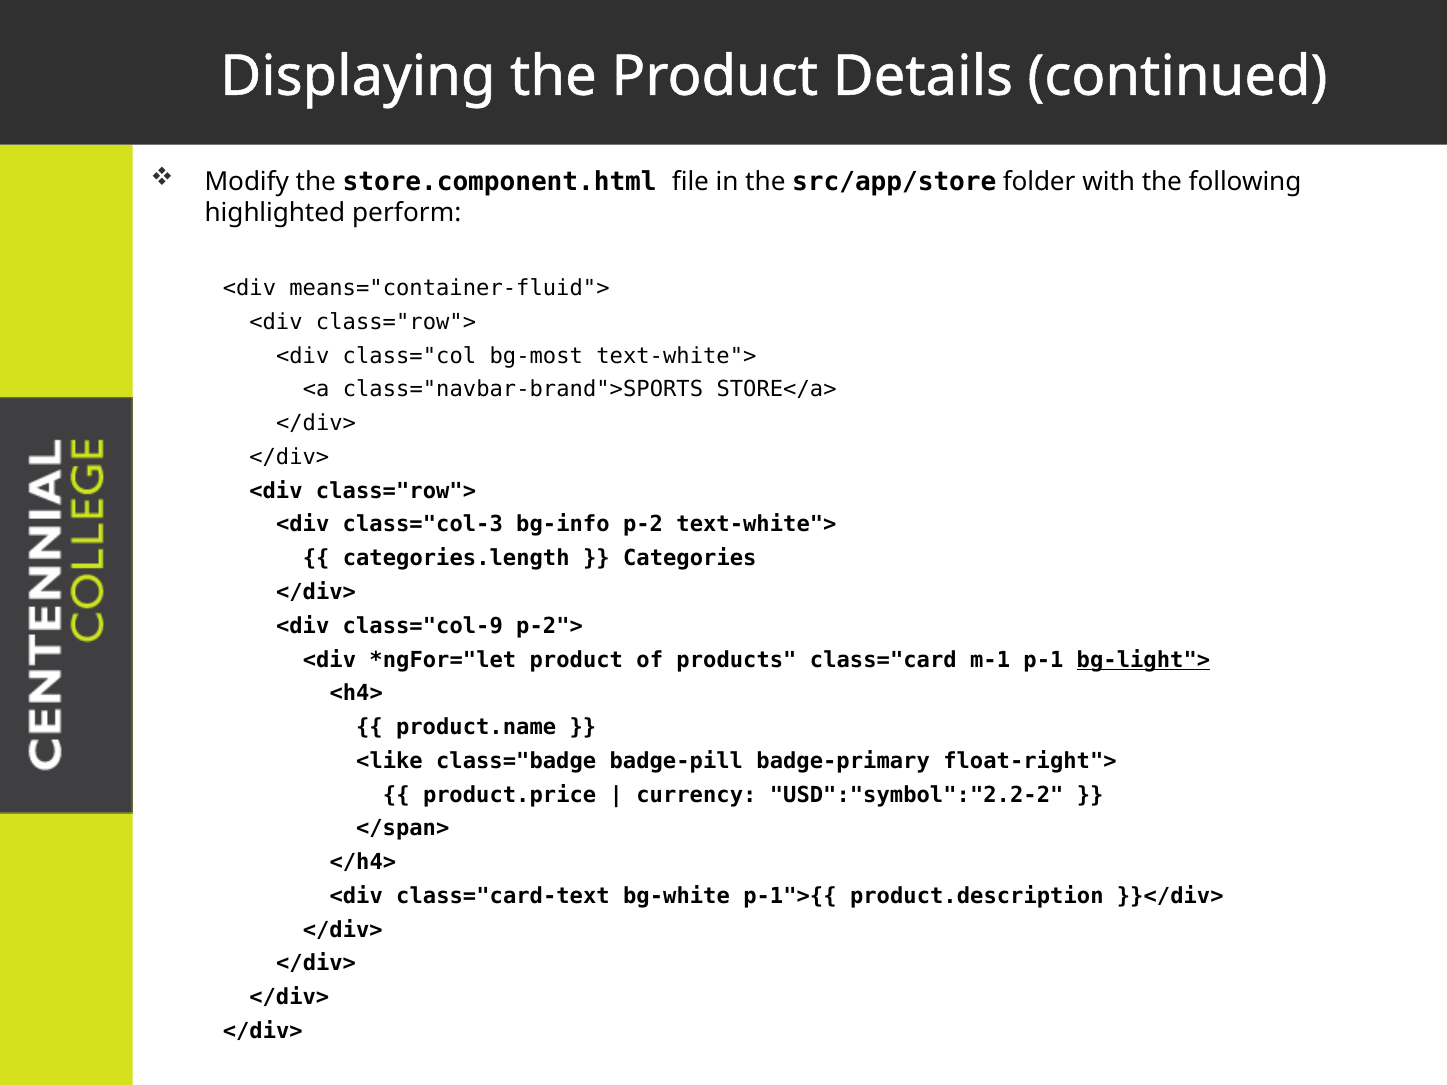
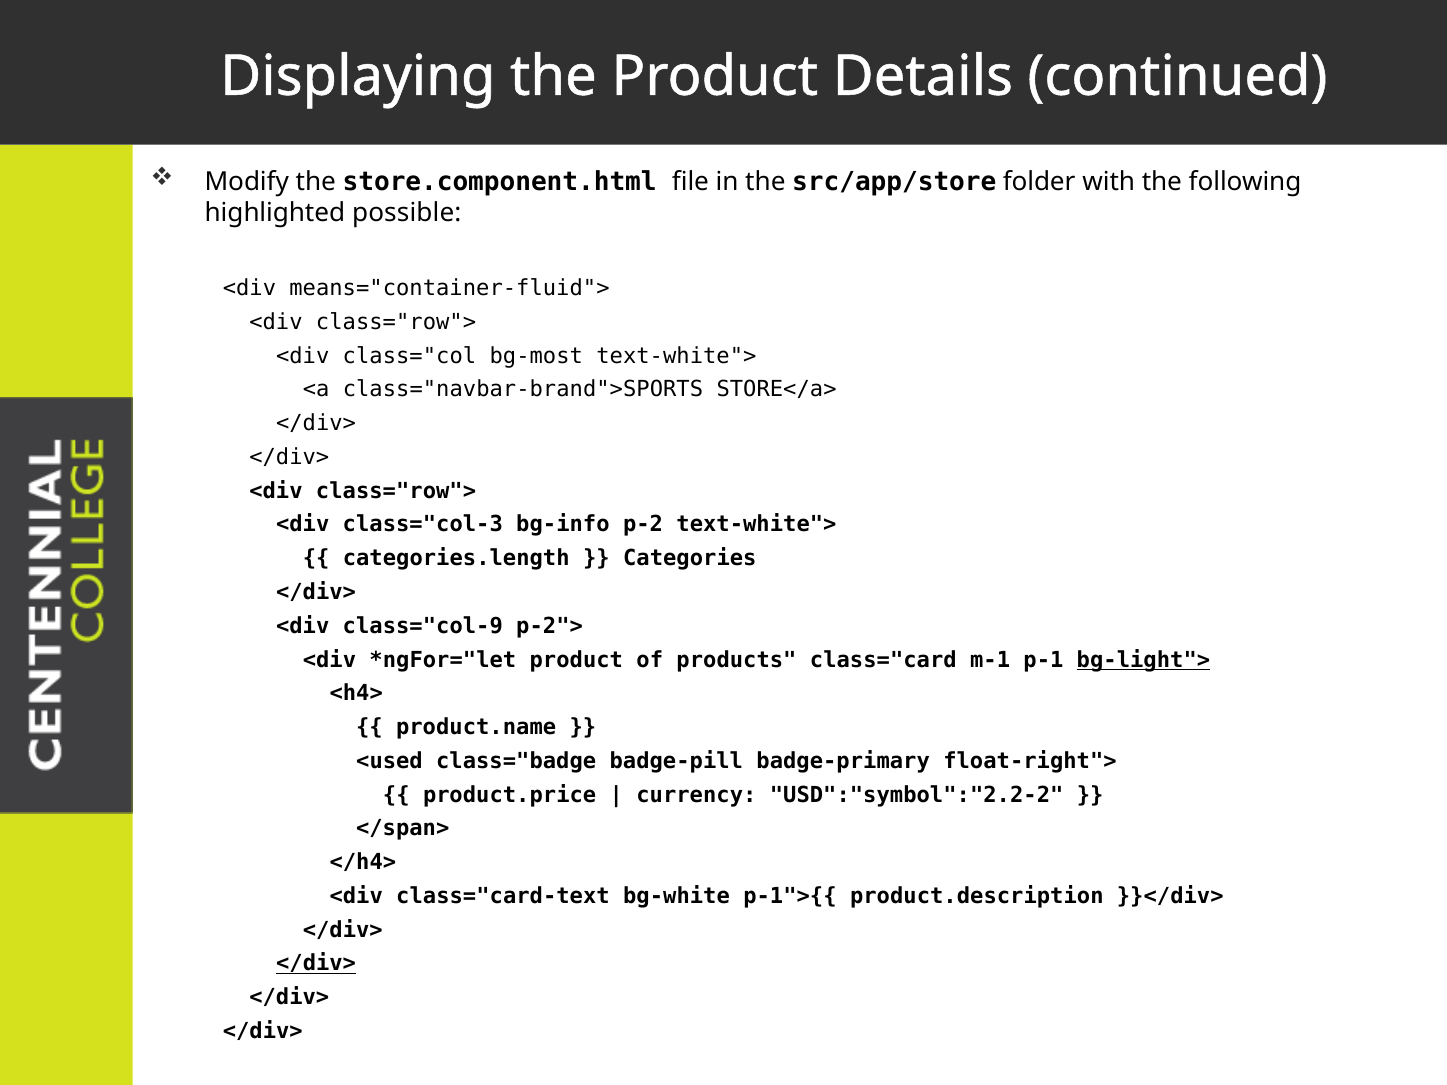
perform: perform -> possible
<like: <like -> <used
</div> at (316, 964) underline: none -> present
